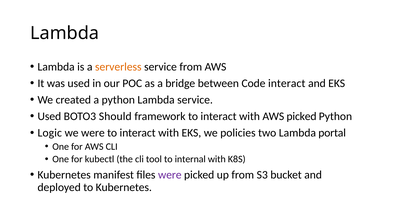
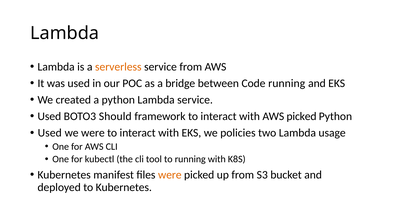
Code interact: interact -> running
Logic at (50, 133): Logic -> Used
portal: portal -> usage
to internal: internal -> running
were at (170, 175) colour: purple -> orange
